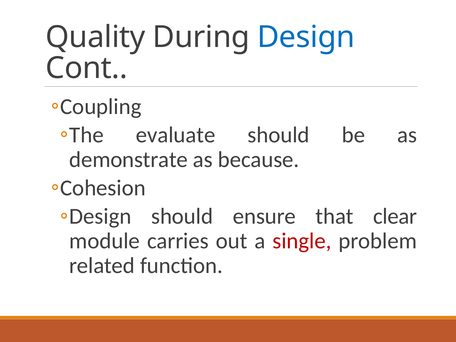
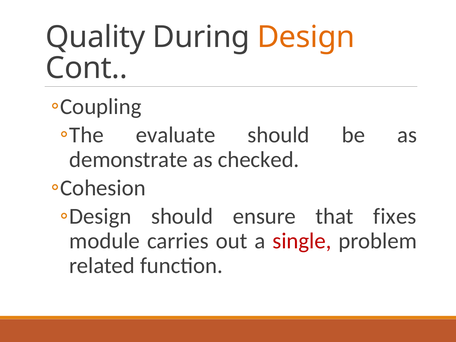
Design colour: blue -> orange
because: because -> checked
clear: clear -> fixes
